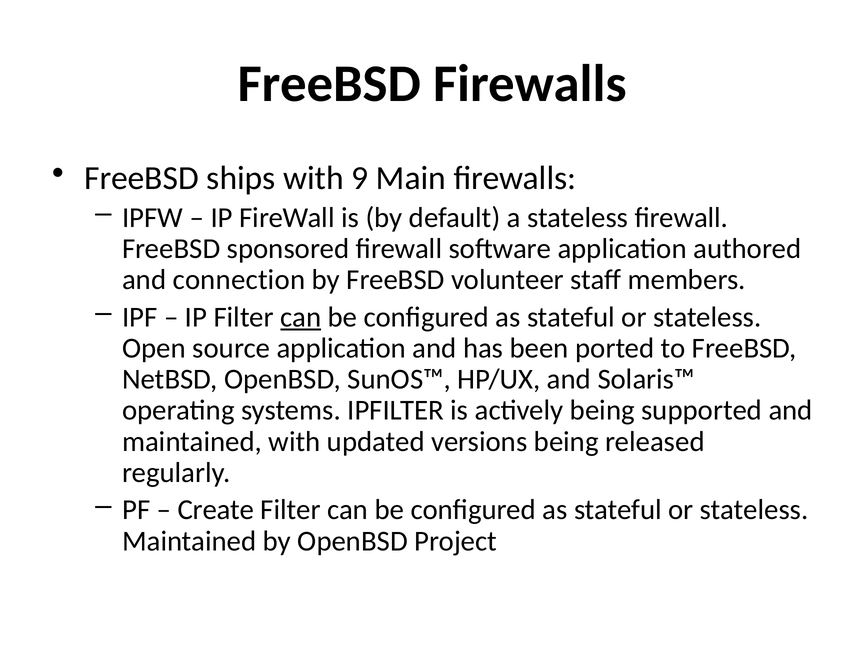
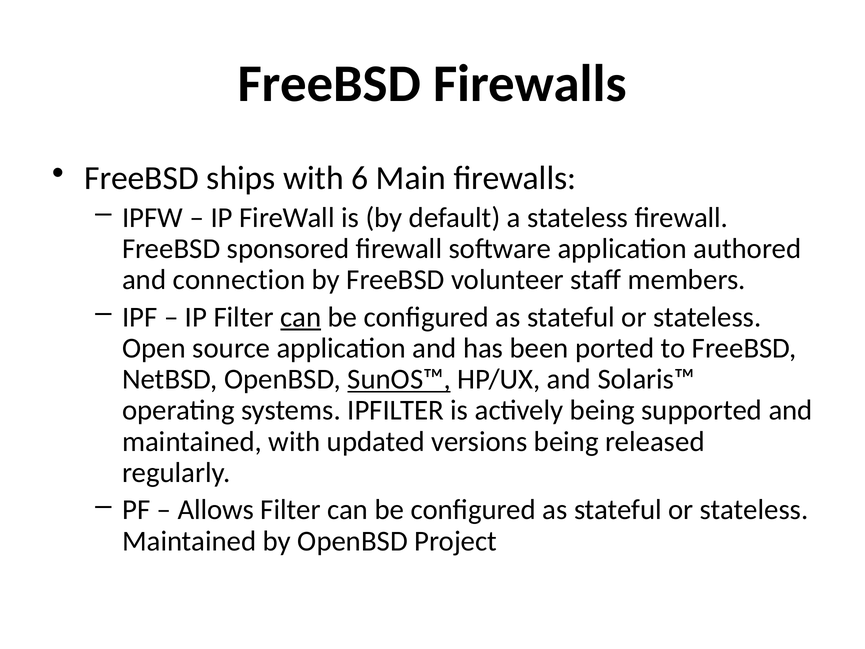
9: 9 -> 6
SunOS™ underline: none -> present
Create: Create -> Allows
